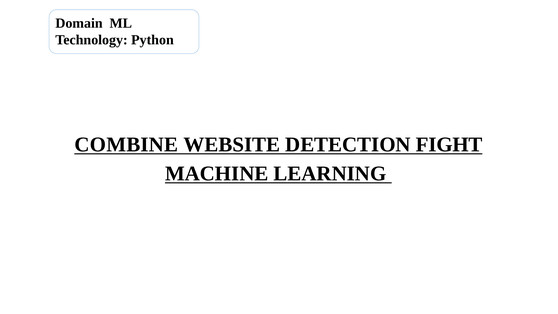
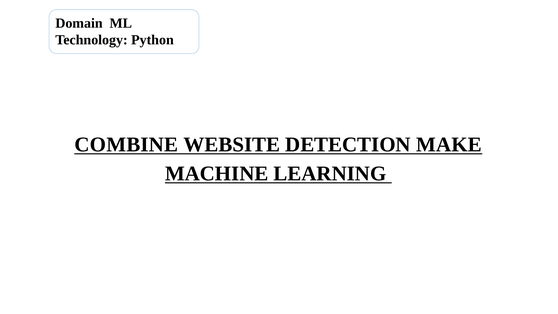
FIGHT: FIGHT -> MAKE
